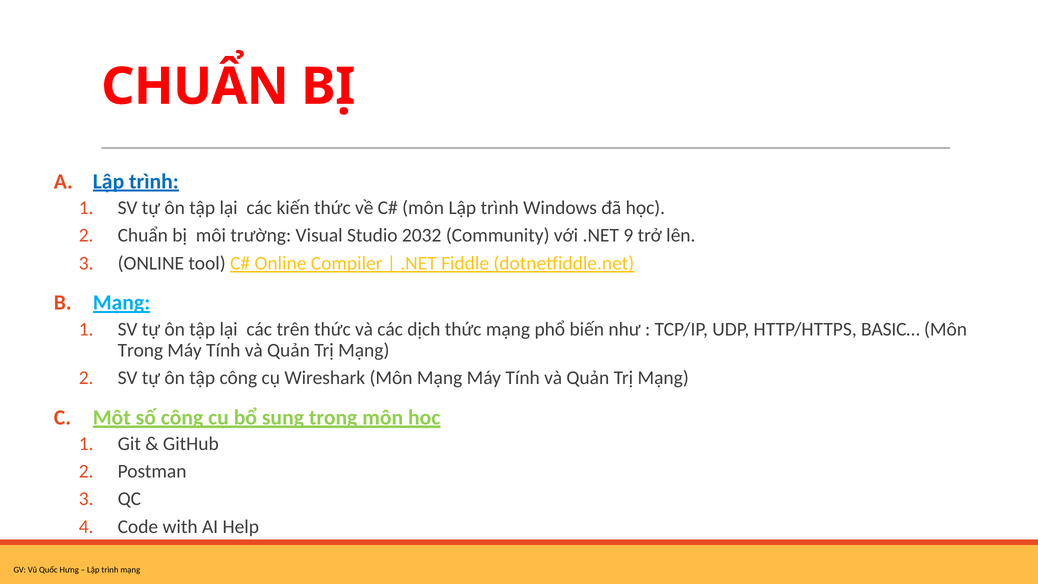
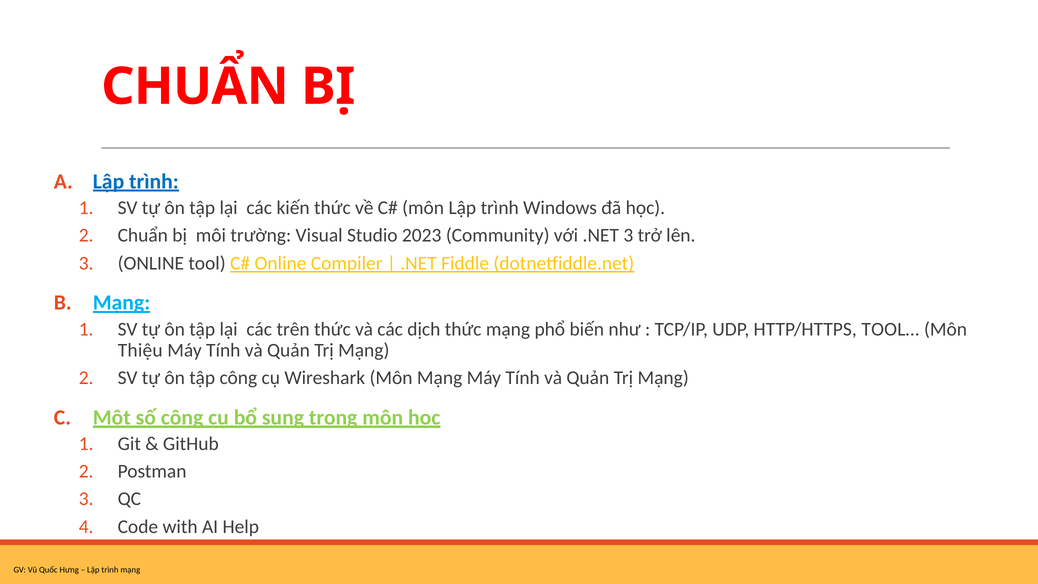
2032: 2032 -> 2023
.NET 9: 9 -> 3
BASIC…: BASIC… -> TOOL…
Trong at (140, 350): Trong -> Thiệu
